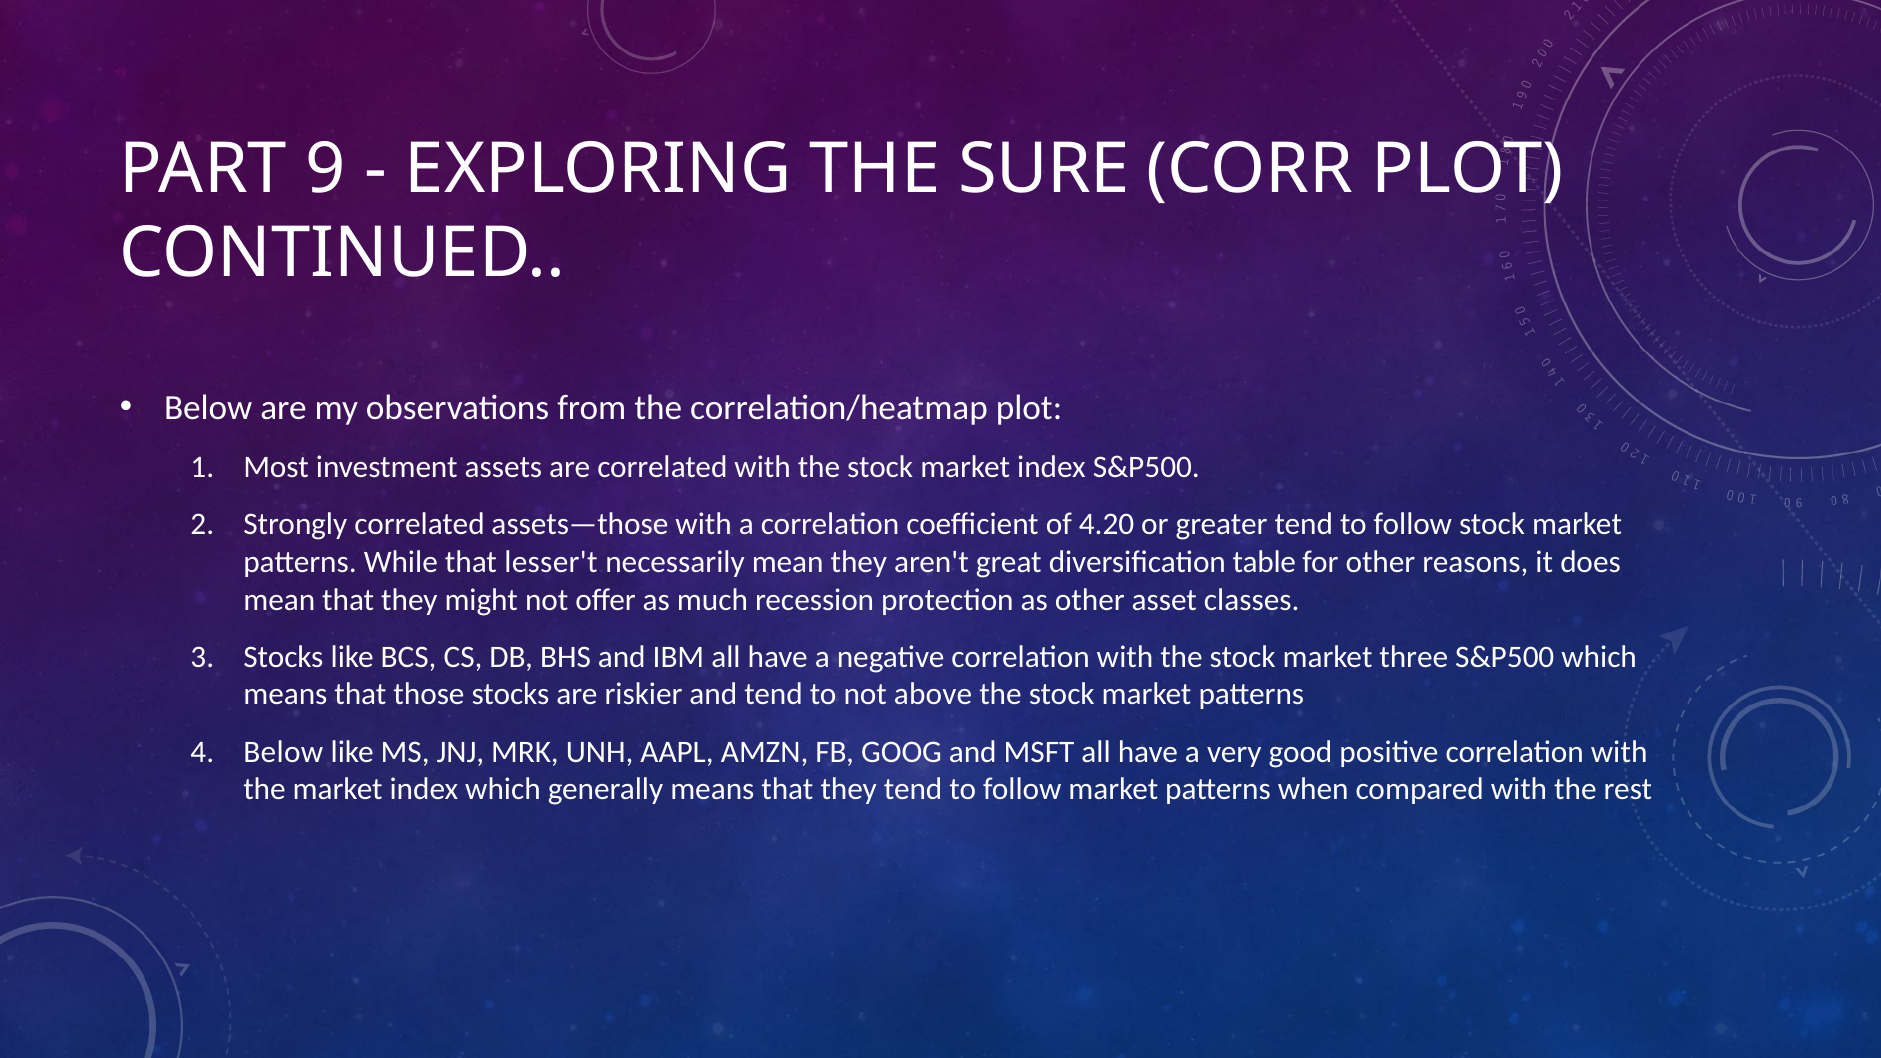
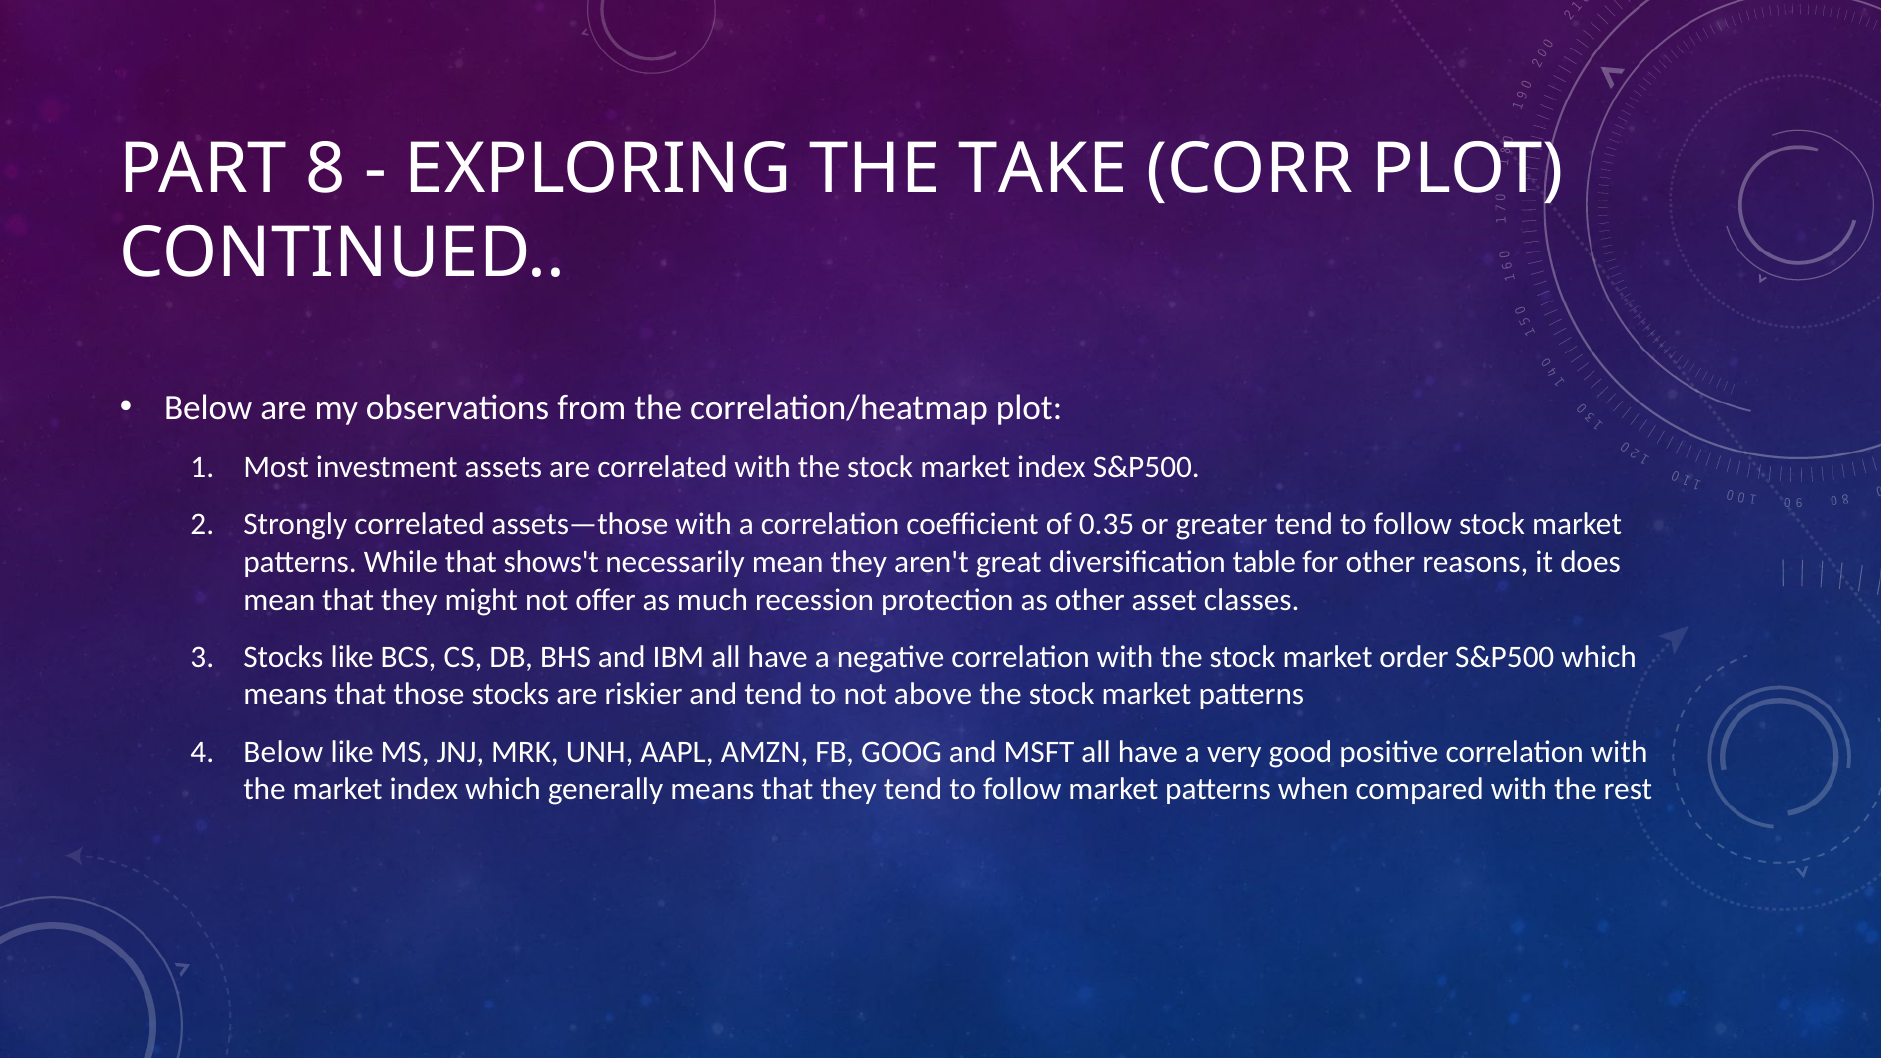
9: 9 -> 8
SURE: SURE -> TAKE
4.20: 4.20 -> 0.35
lesser't: lesser't -> shows't
three: three -> order
